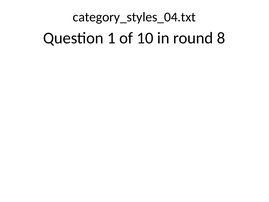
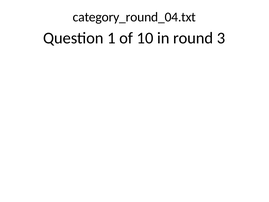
category_styles_04.txt: category_styles_04.txt -> category_round_04.txt
8: 8 -> 3
